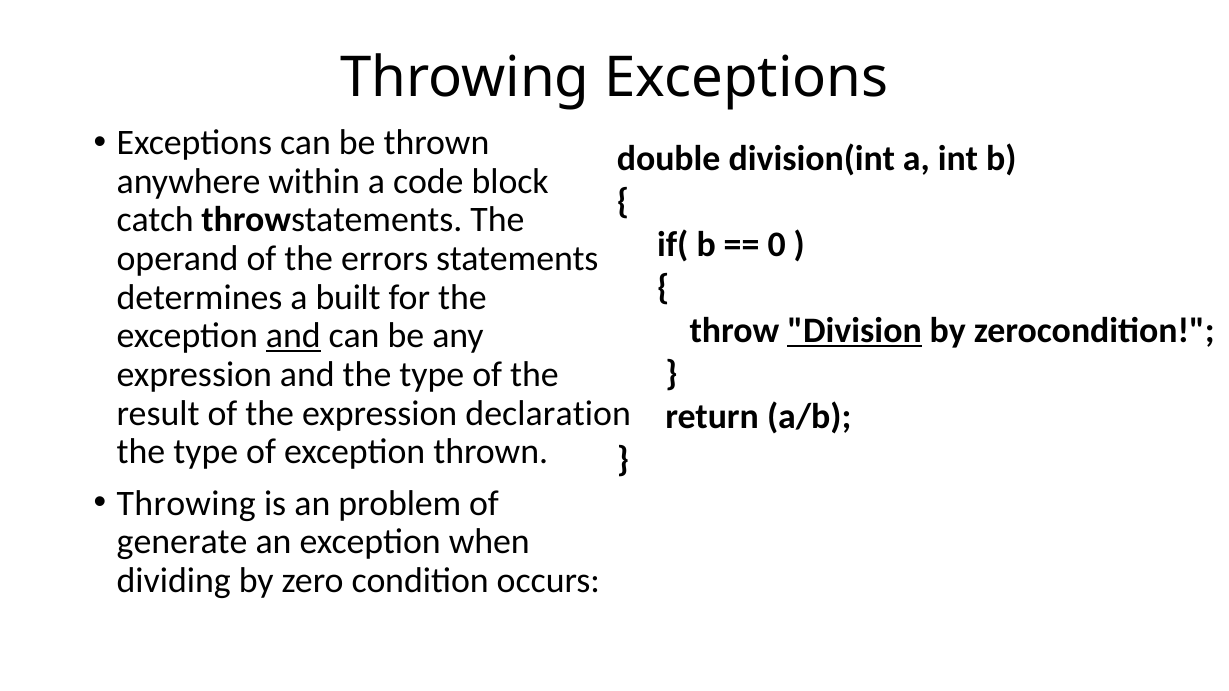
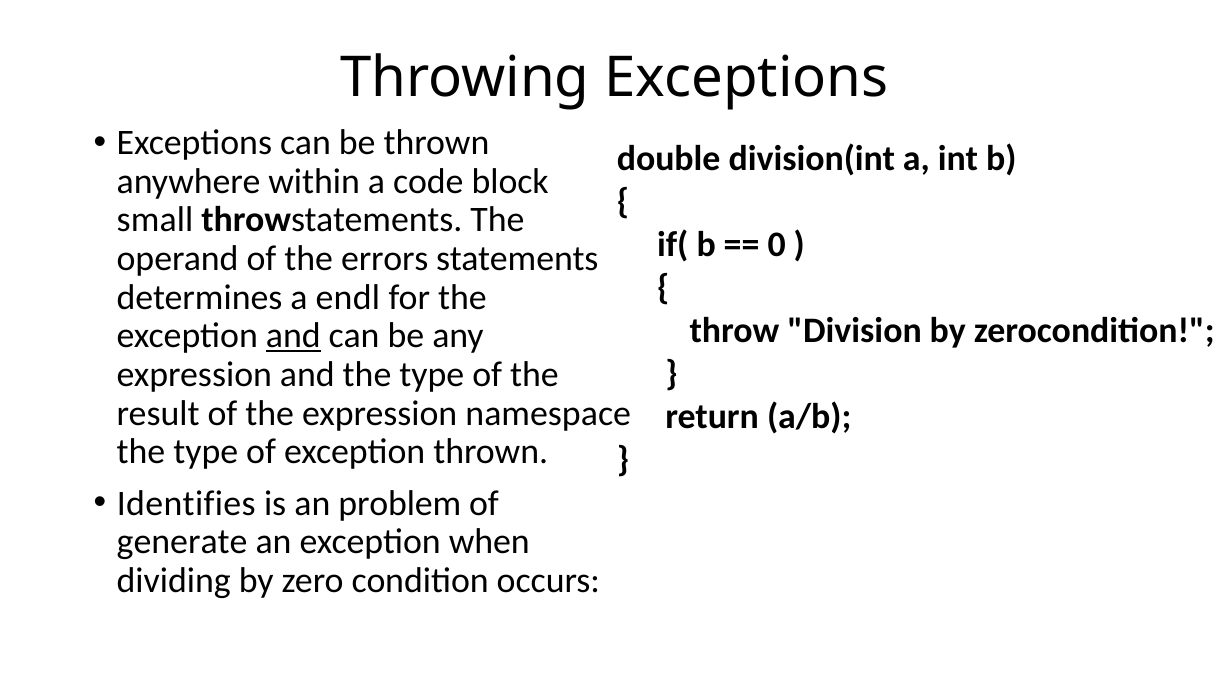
catch: catch -> small
built: built -> endl
Division underline: present -> none
declaration: declaration -> namespace
Throwing at (186, 504): Throwing -> Identifies
